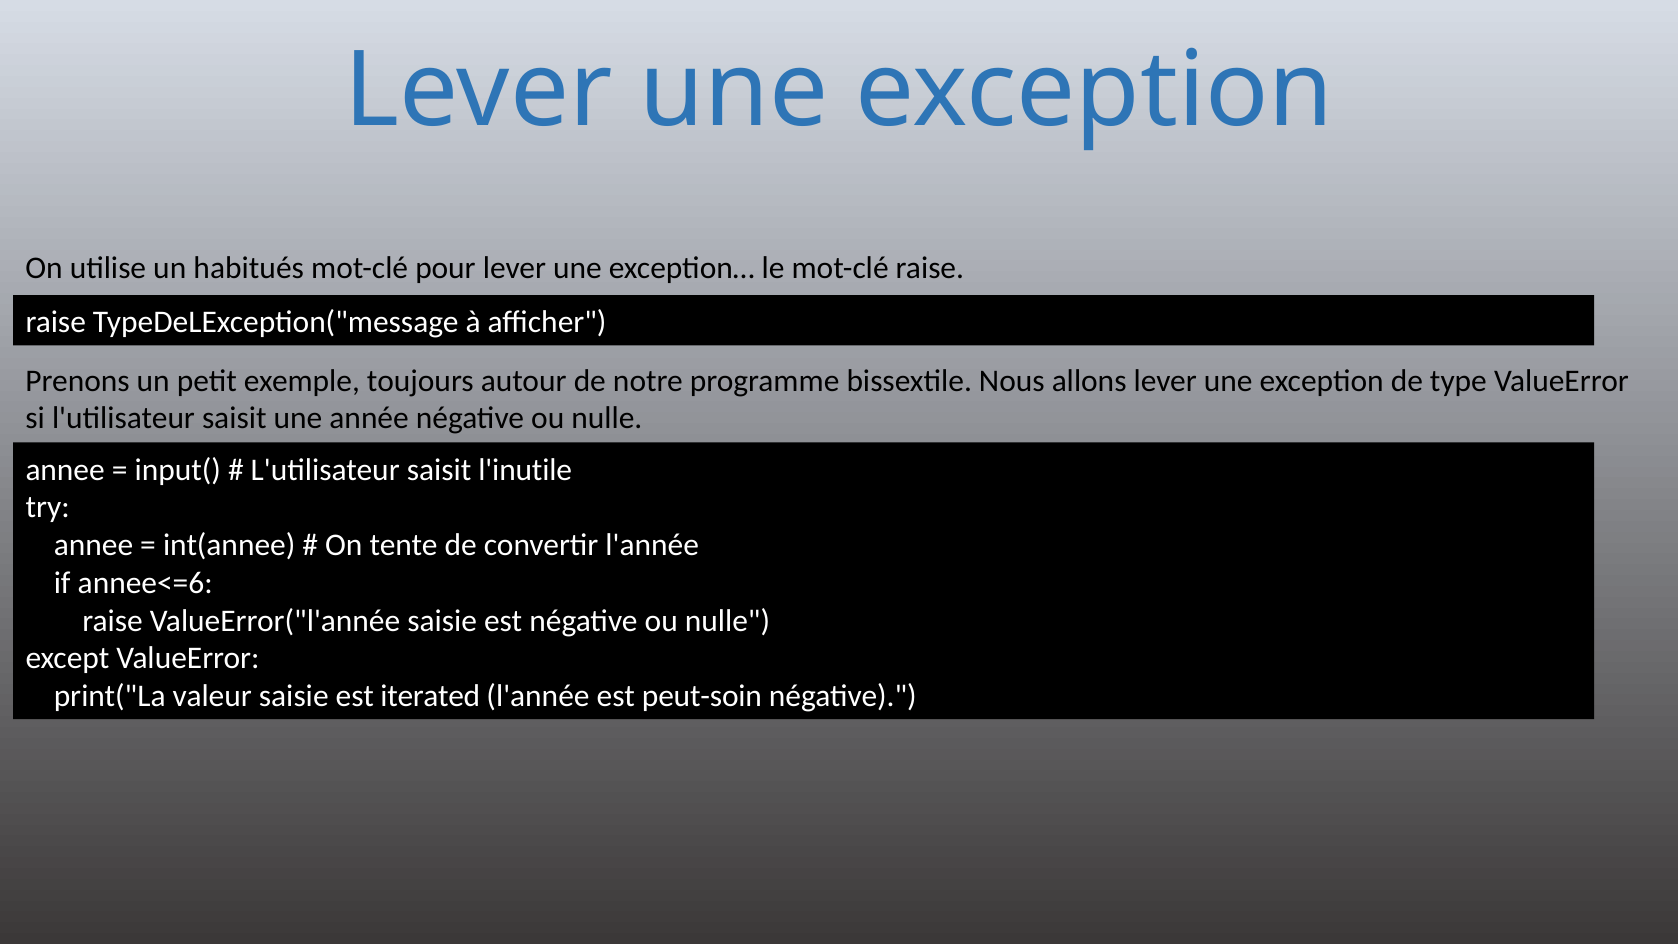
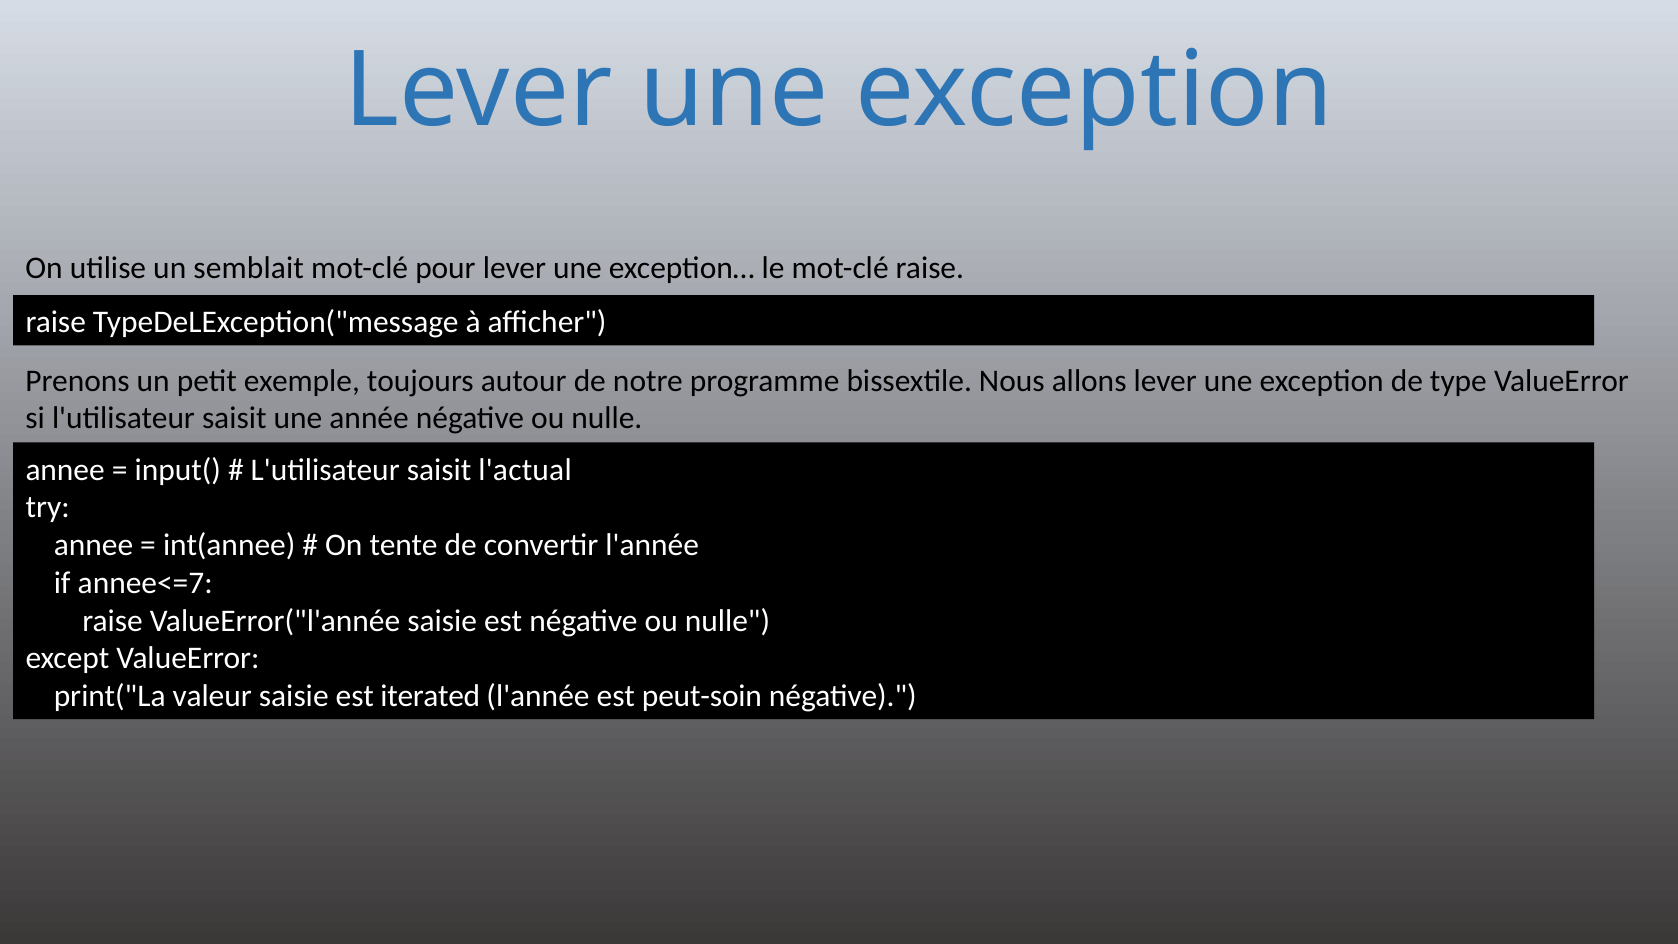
habitués: habitués -> semblait
l'inutile: l'inutile -> l'actual
annee<=6: annee<=6 -> annee<=7
